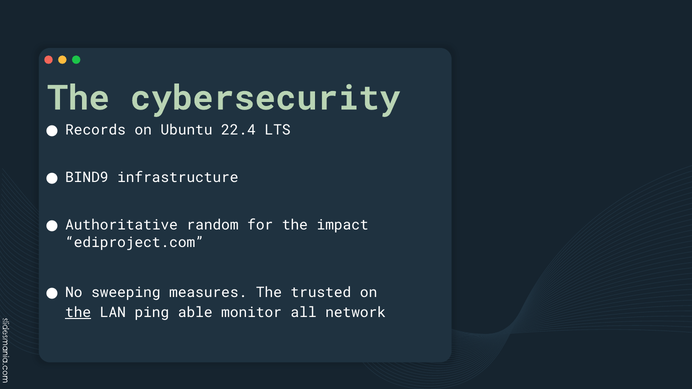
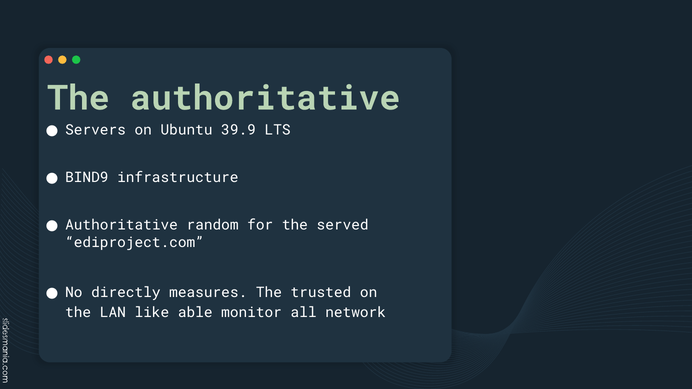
The cybersecurity: cybersecurity -> authoritative
Records: Records -> Servers
22.4: 22.4 -> 39.9
impact: impact -> served
sweeping: sweeping -> directly
the at (78, 313) underline: present -> none
ping: ping -> like
